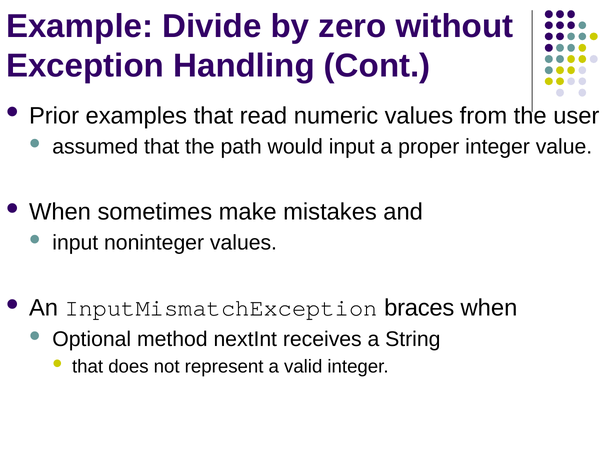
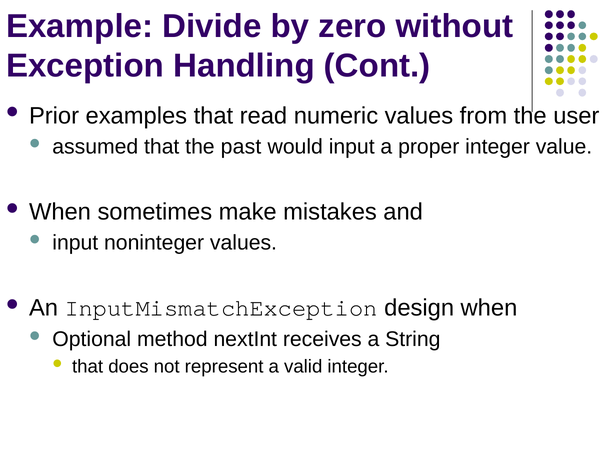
path: path -> past
braces: braces -> design
